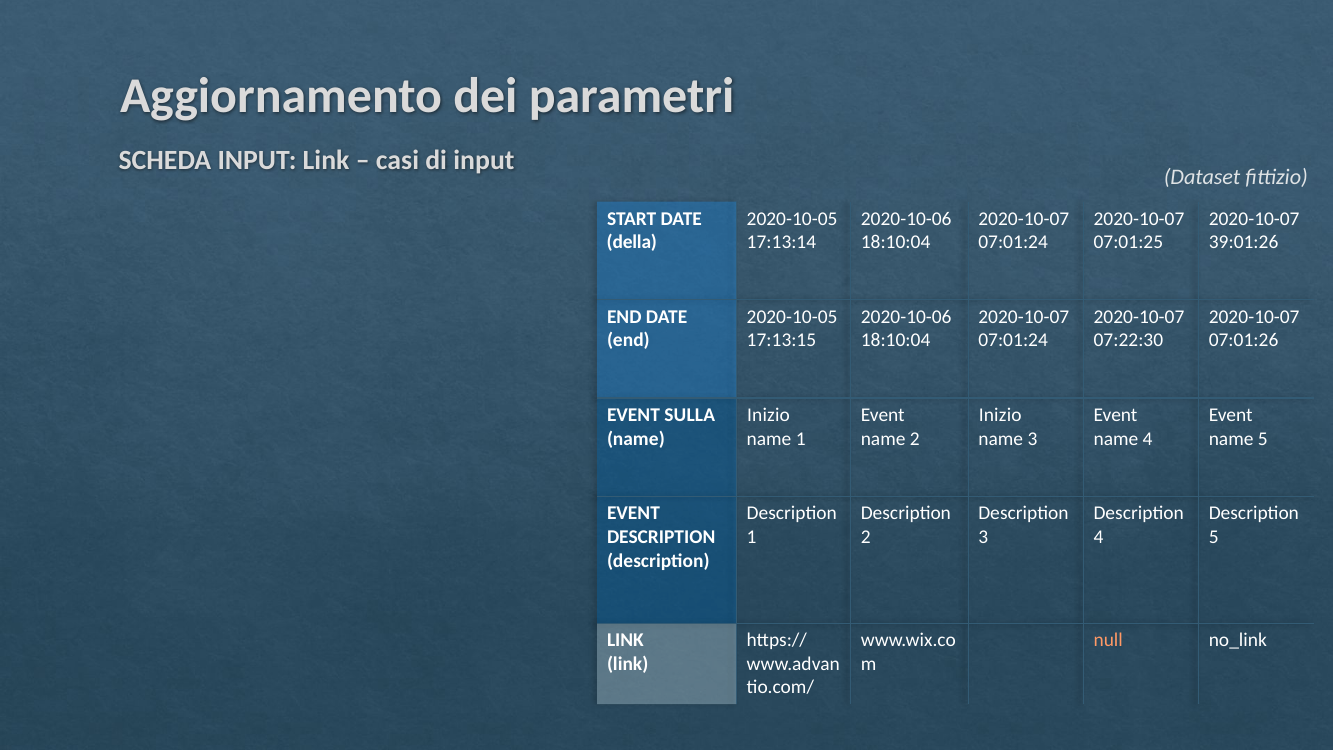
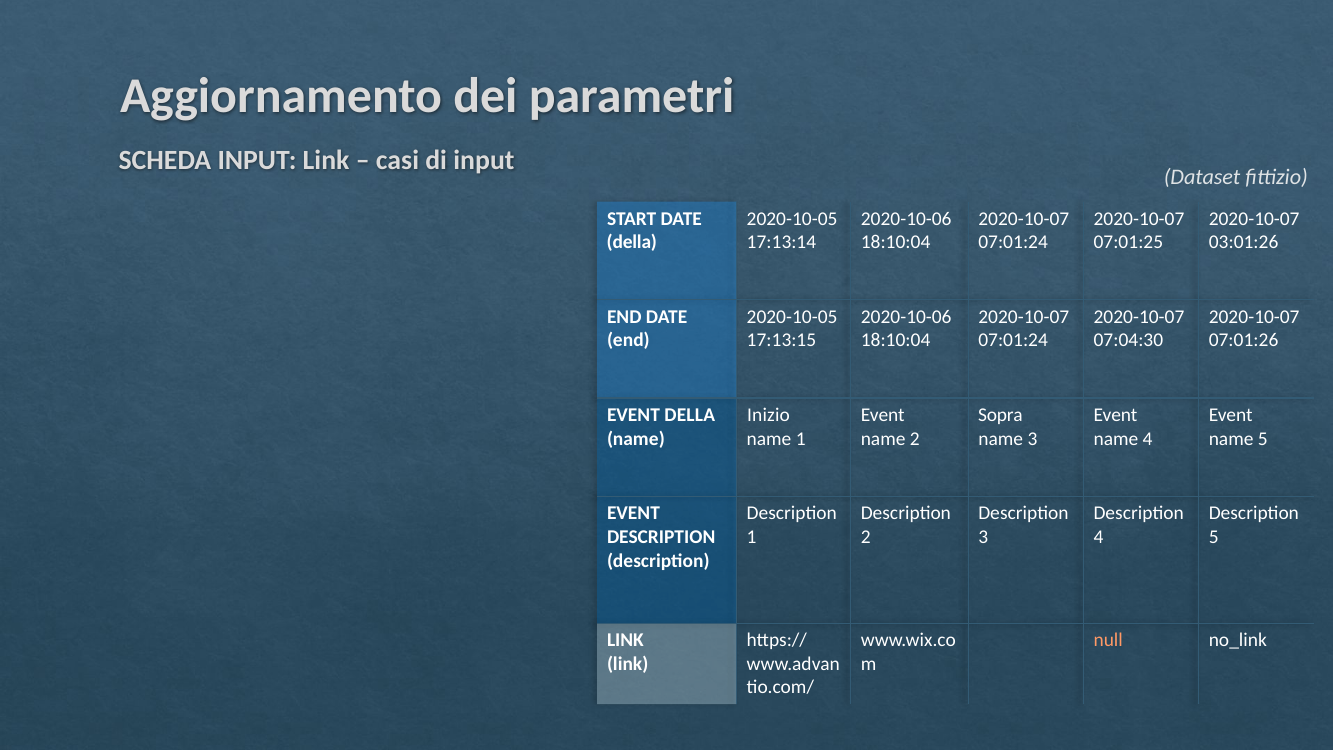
39:01:26: 39:01:26 -> 03:01:26
07:22:30: 07:22:30 -> 07:04:30
EVENT SULLA: SULLA -> DELLA
Inizio at (1000, 415): Inizio -> Sopra
